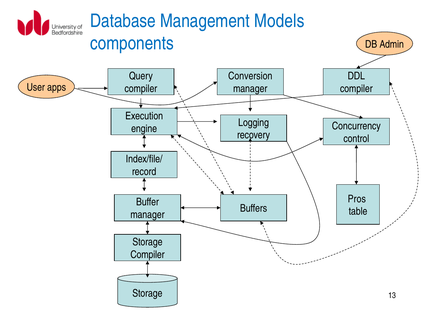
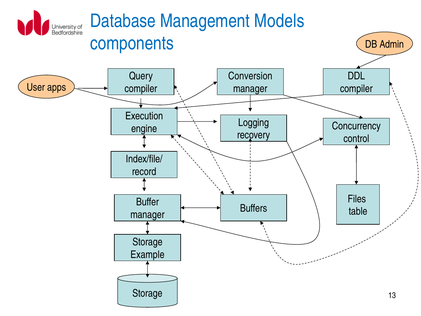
Pros: Pros -> Files
Compiler at (148, 254): Compiler -> Example
